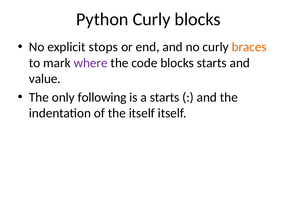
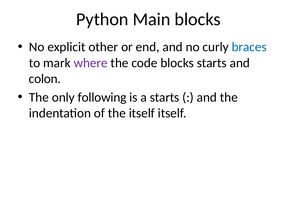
Python Curly: Curly -> Main
stops: stops -> other
braces colour: orange -> blue
value: value -> colon
